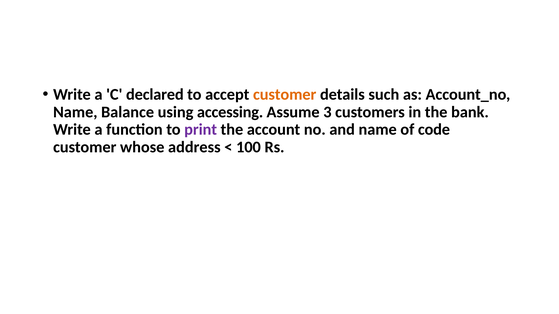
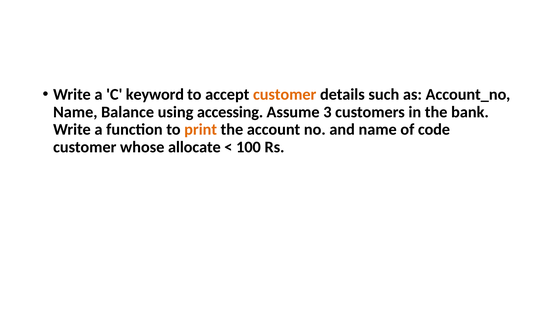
declared: declared -> keyword
print colour: purple -> orange
address: address -> allocate
